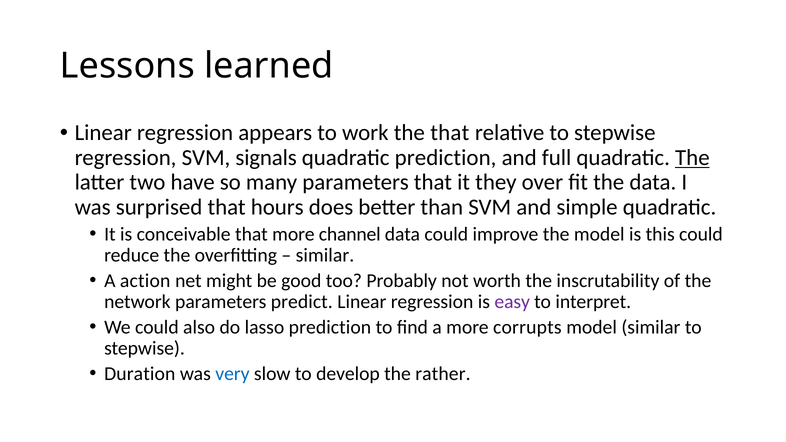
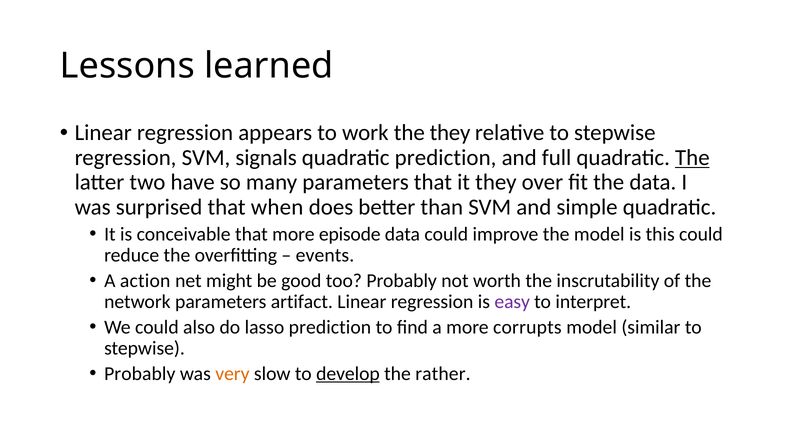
the that: that -> they
hours: hours -> when
channel: channel -> episode
similar at (325, 255): similar -> events
predict: predict -> artifact
Duration at (140, 374): Duration -> Probably
very colour: blue -> orange
develop underline: none -> present
